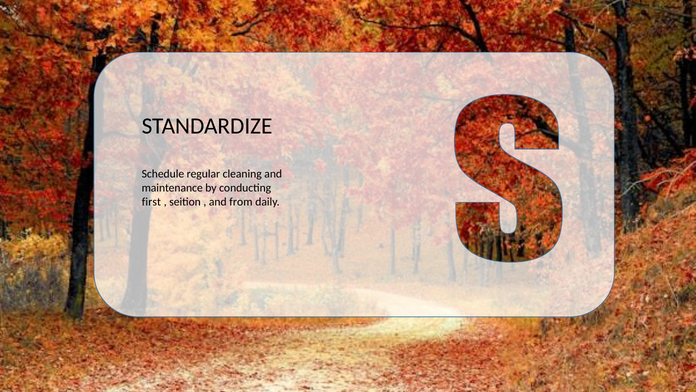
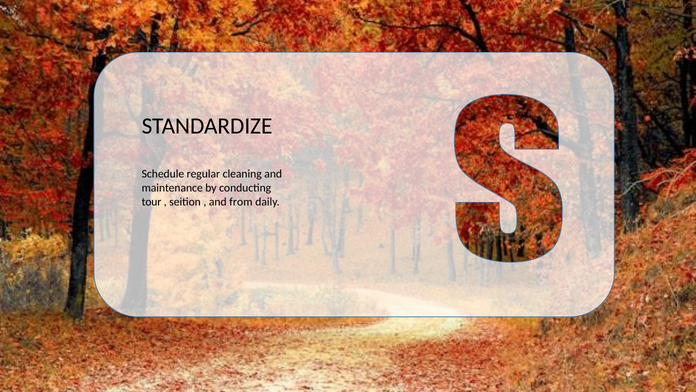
first: first -> tour
